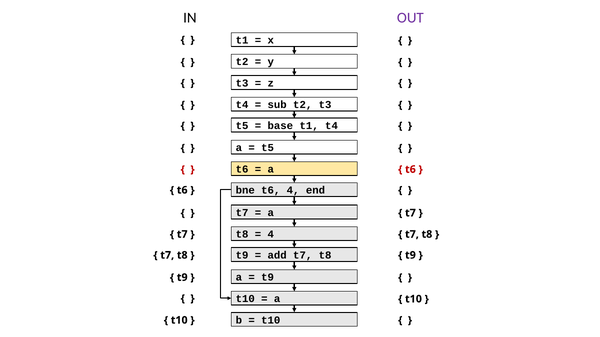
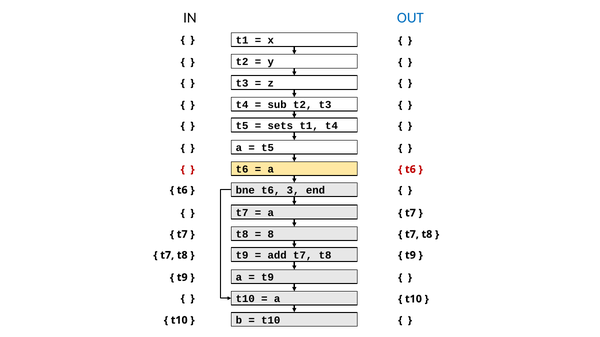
OUT colour: purple -> blue
base: base -> sets
t6 4: 4 -> 3
4 at (271, 235): 4 -> 8
